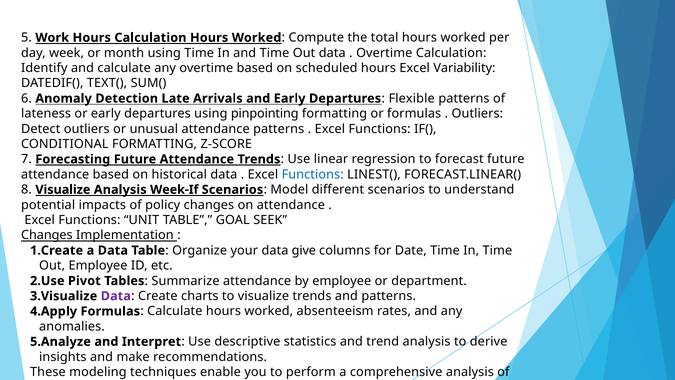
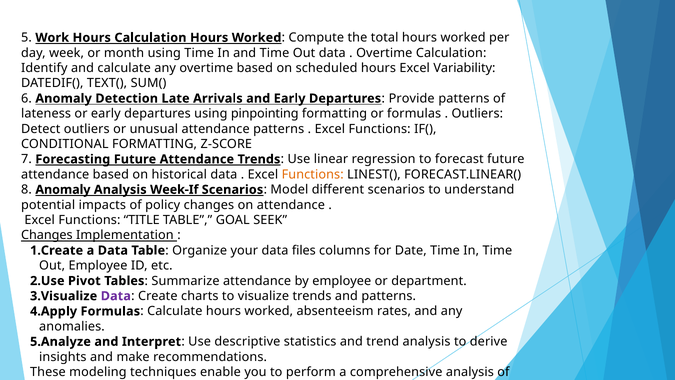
Flexible: Flexible -> Provide
Functions at (313, 174) colour: blue -> orange
8 Visualize: Visualize -> Anomaly
UNIT: UNIT -> TITLE
give: give -> files
